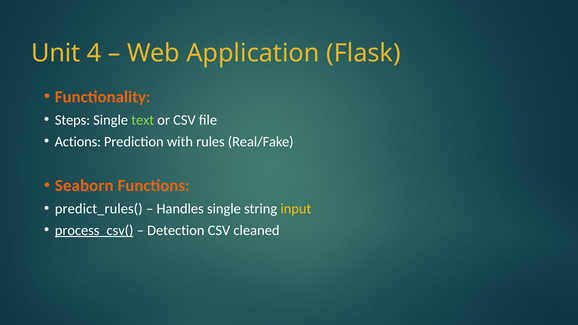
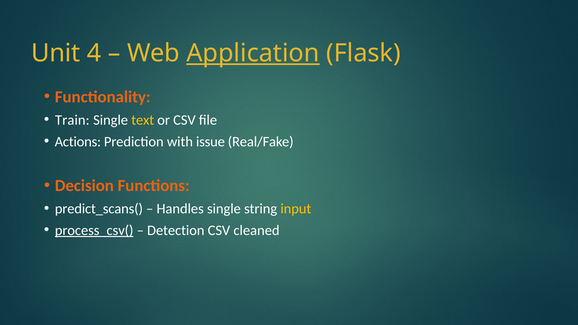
Application underline: none -> present
Steps: Steps -> Train
text colour: light green -> yellow
rules: rules -> issue
Seaborn: Seaborn -> Decision
predict_rules(: predict_rules( -> predict_scans(
